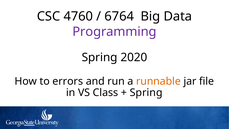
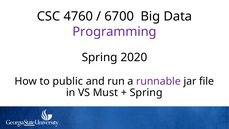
6764: 6764 -> 6700
errors: errors -> public
runnable colour: orange -> purple
Class: Class -> Must
